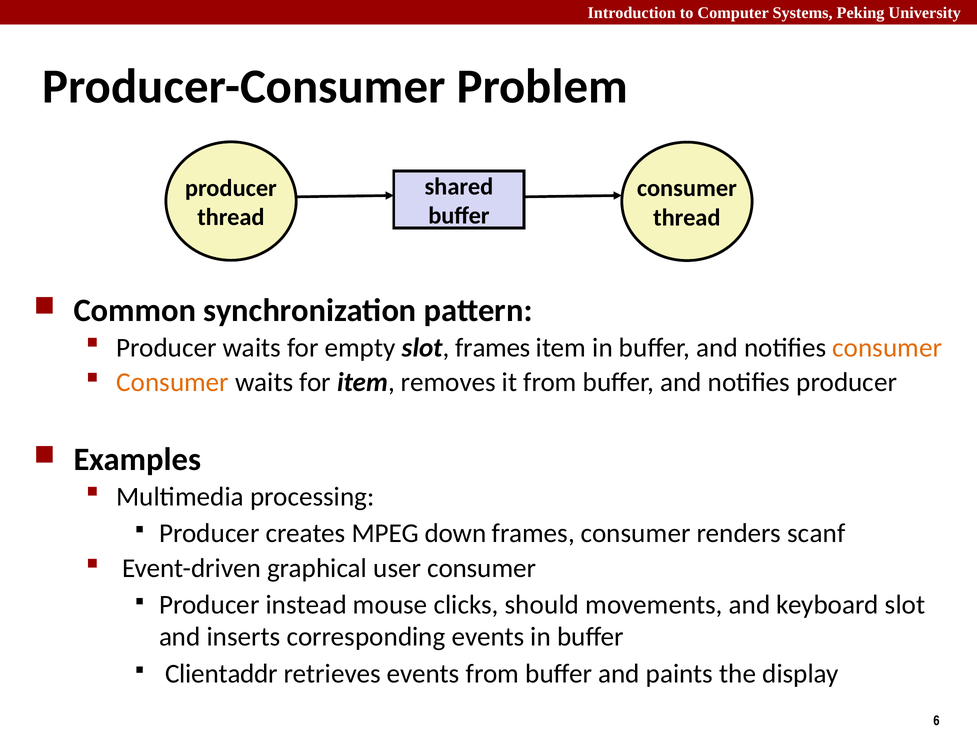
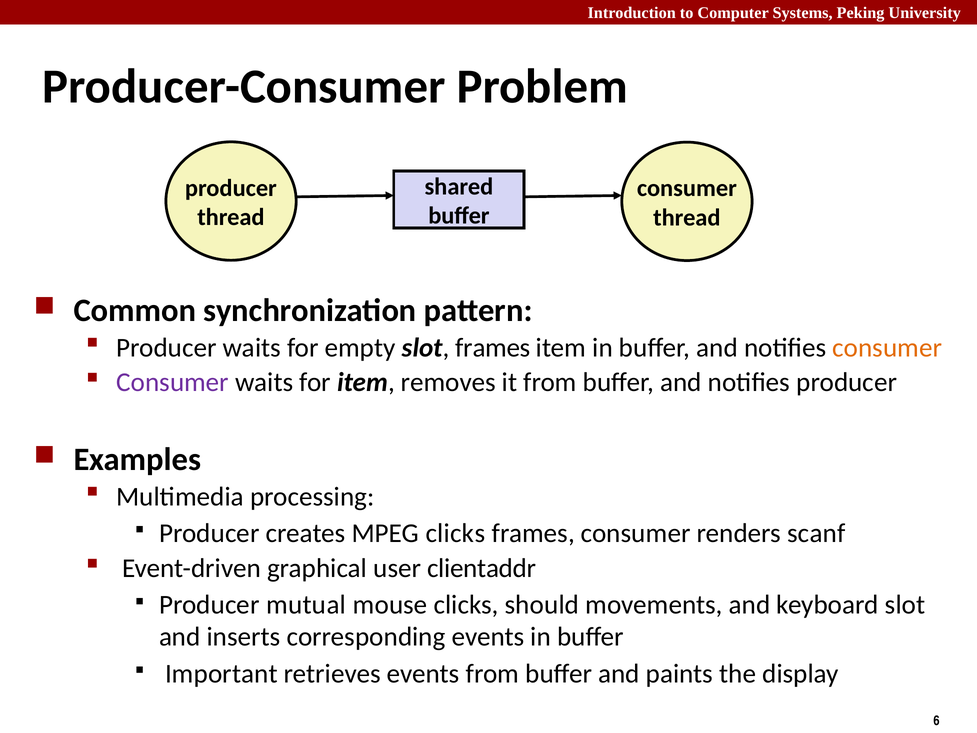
Consumer at (173, 382) colour: orange -> purple
MPEG down: down -> clicks
user consumer: consumer -> clientaddr
instead: instead -> mutual
Clientaddr: Clientaddr -> Important
